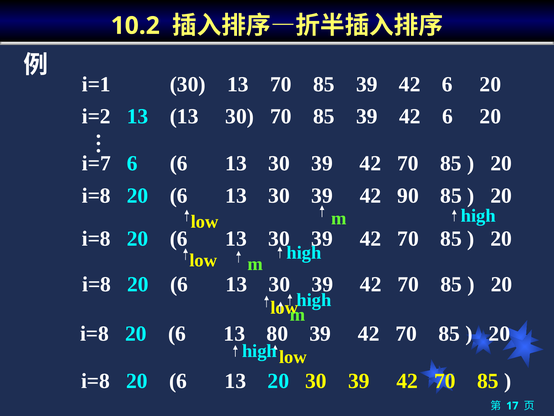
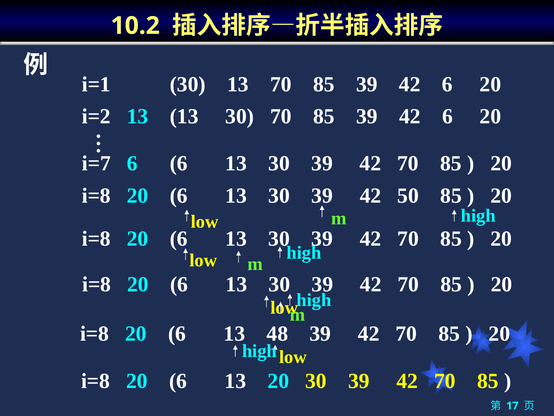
90: 90 -> 50
80: 80 -> 48
